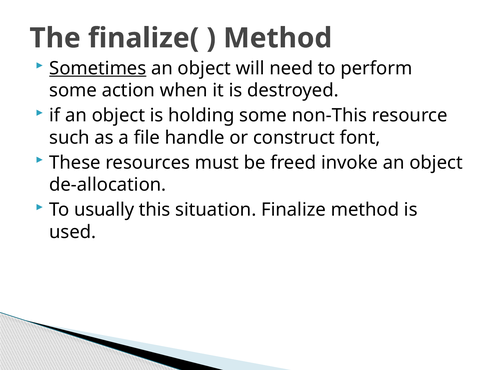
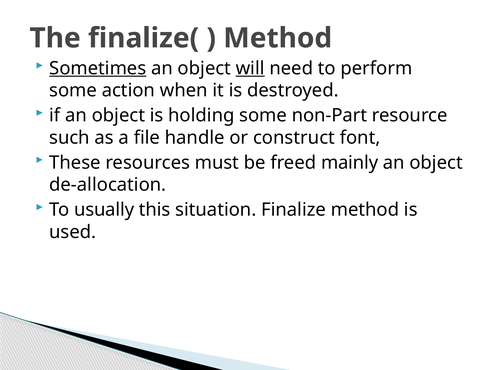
will underline: none -> present
non-This: non-This -> non-Part
invoke: invoke -> mainly
